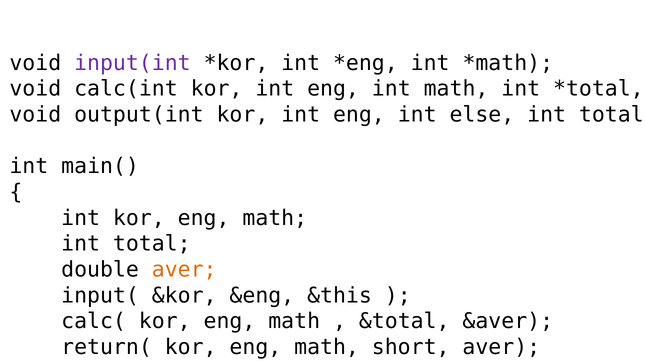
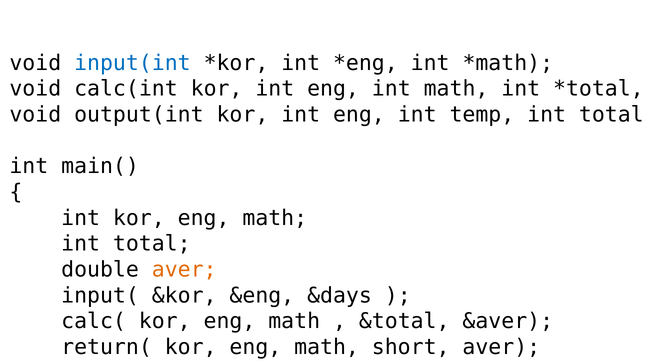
input(int colour: purple -> blue
else: else -> temp
&this: &this -> &days
